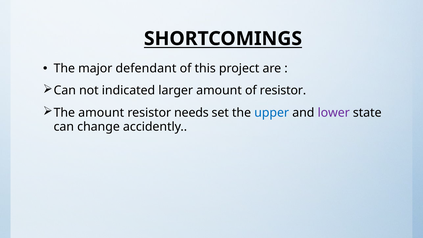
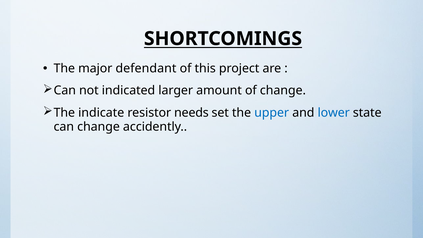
of resistor: resistor -> change
The amount: amount -> indicate
lower colour: purple -> blue
